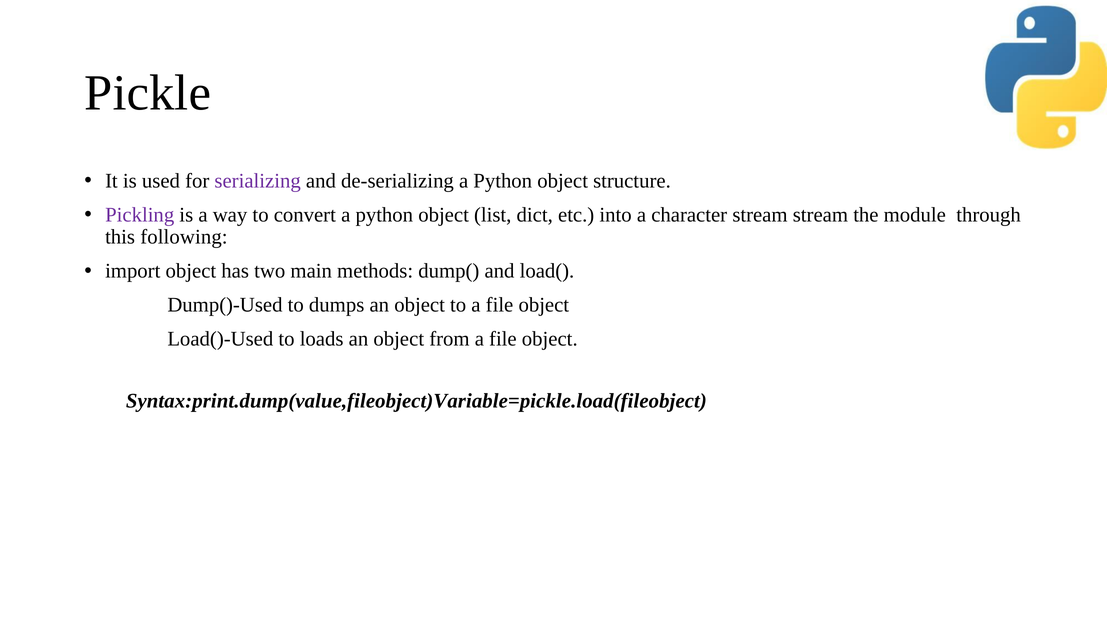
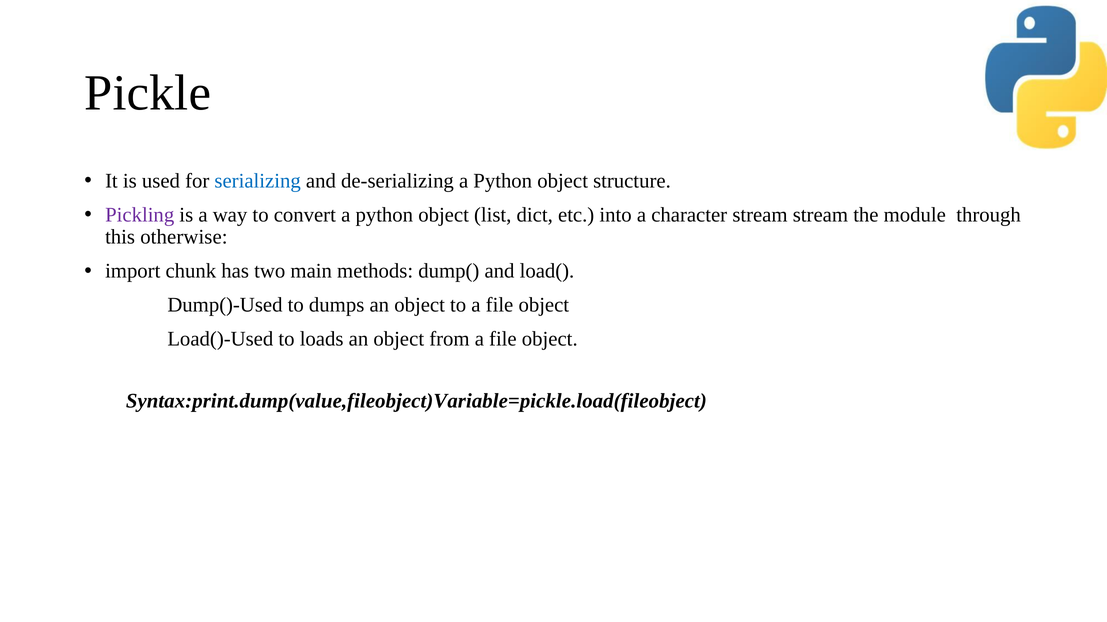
serializing colour: purple -> blue
following: following -> otherwise
import object: object -> chunk
